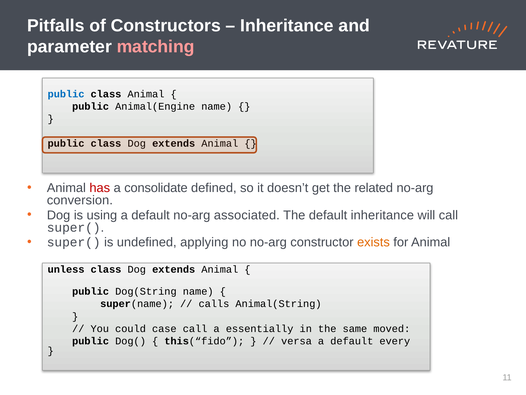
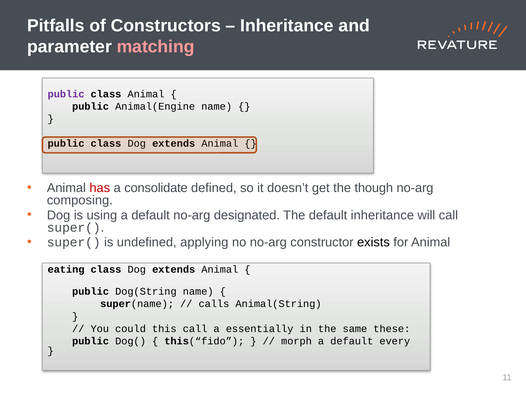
public at (66, 94) colour: blue -> purple
related: related -> though
conversion: conversion -> composing
associated: associated -> designated
exists colour: orange -> black
unless: unless -> eating
case: case -> this
moved: moved -> these
versa: versa -> morph
